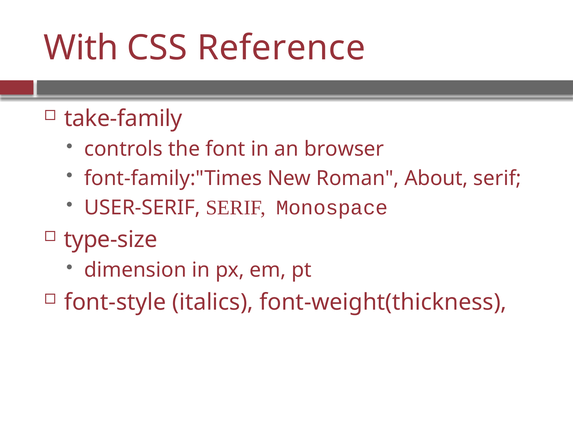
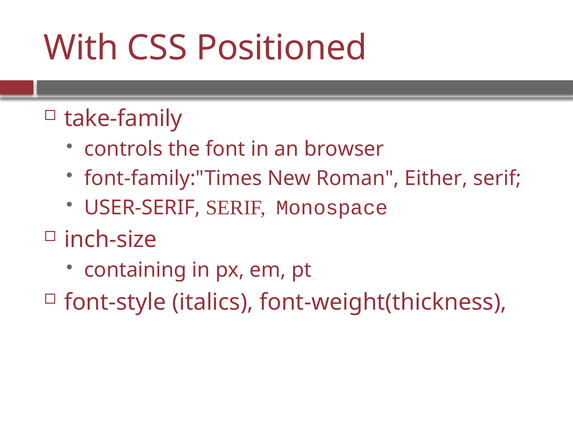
Reference: Reference -> Positioned
About: About -> Either
type-size: type-size -> inch-size
dimension: dimension -> containing
